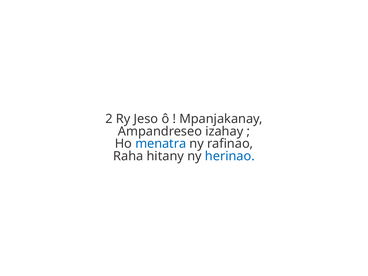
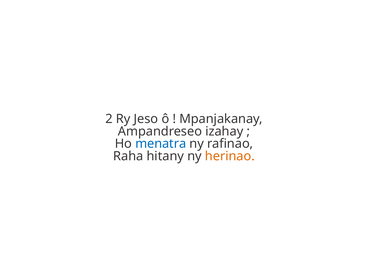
herinao colour: blue -> orange
